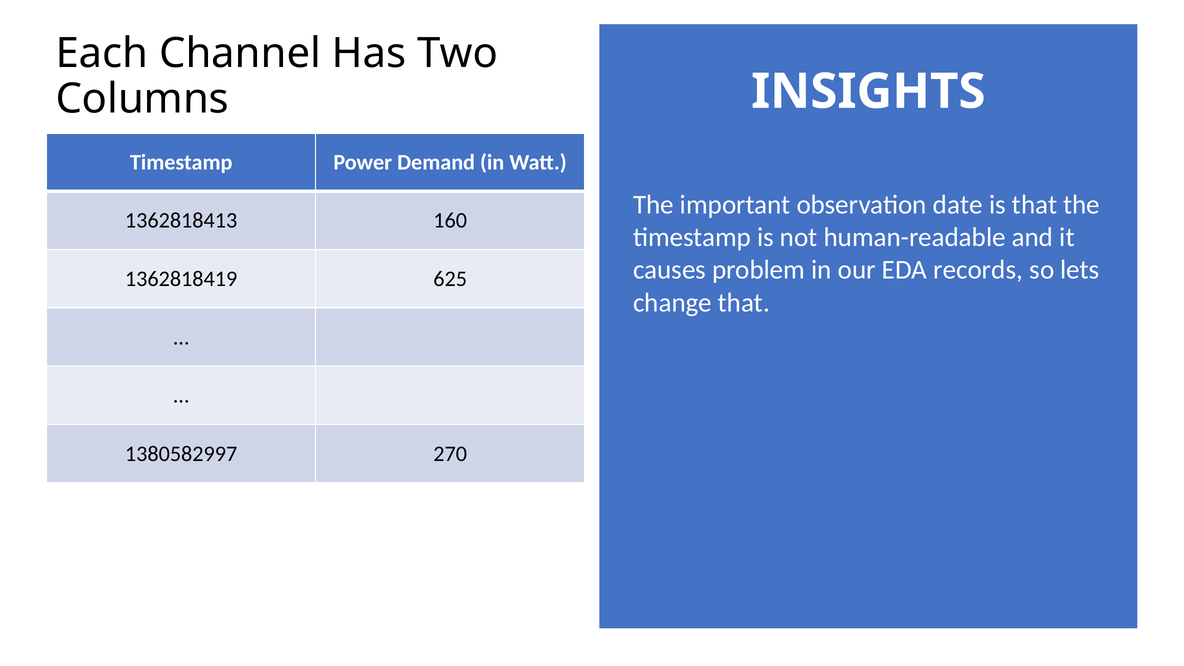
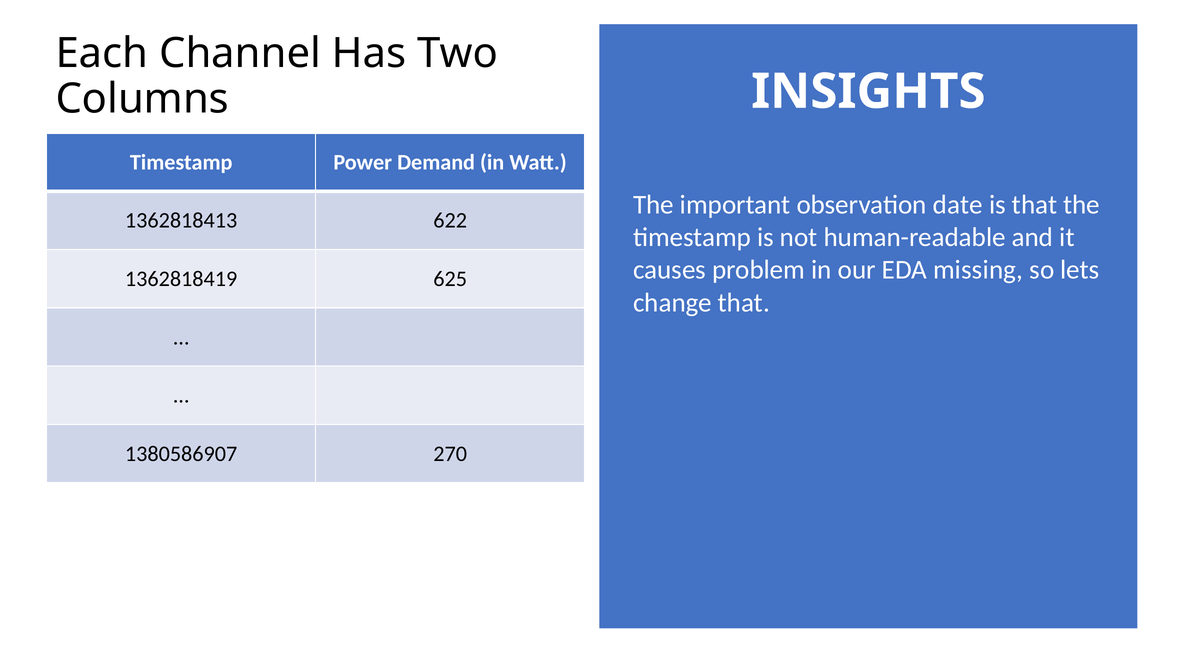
160: 160 -> 622
records: records -> missing
1380582997: 1380582997 -> 1380586907
